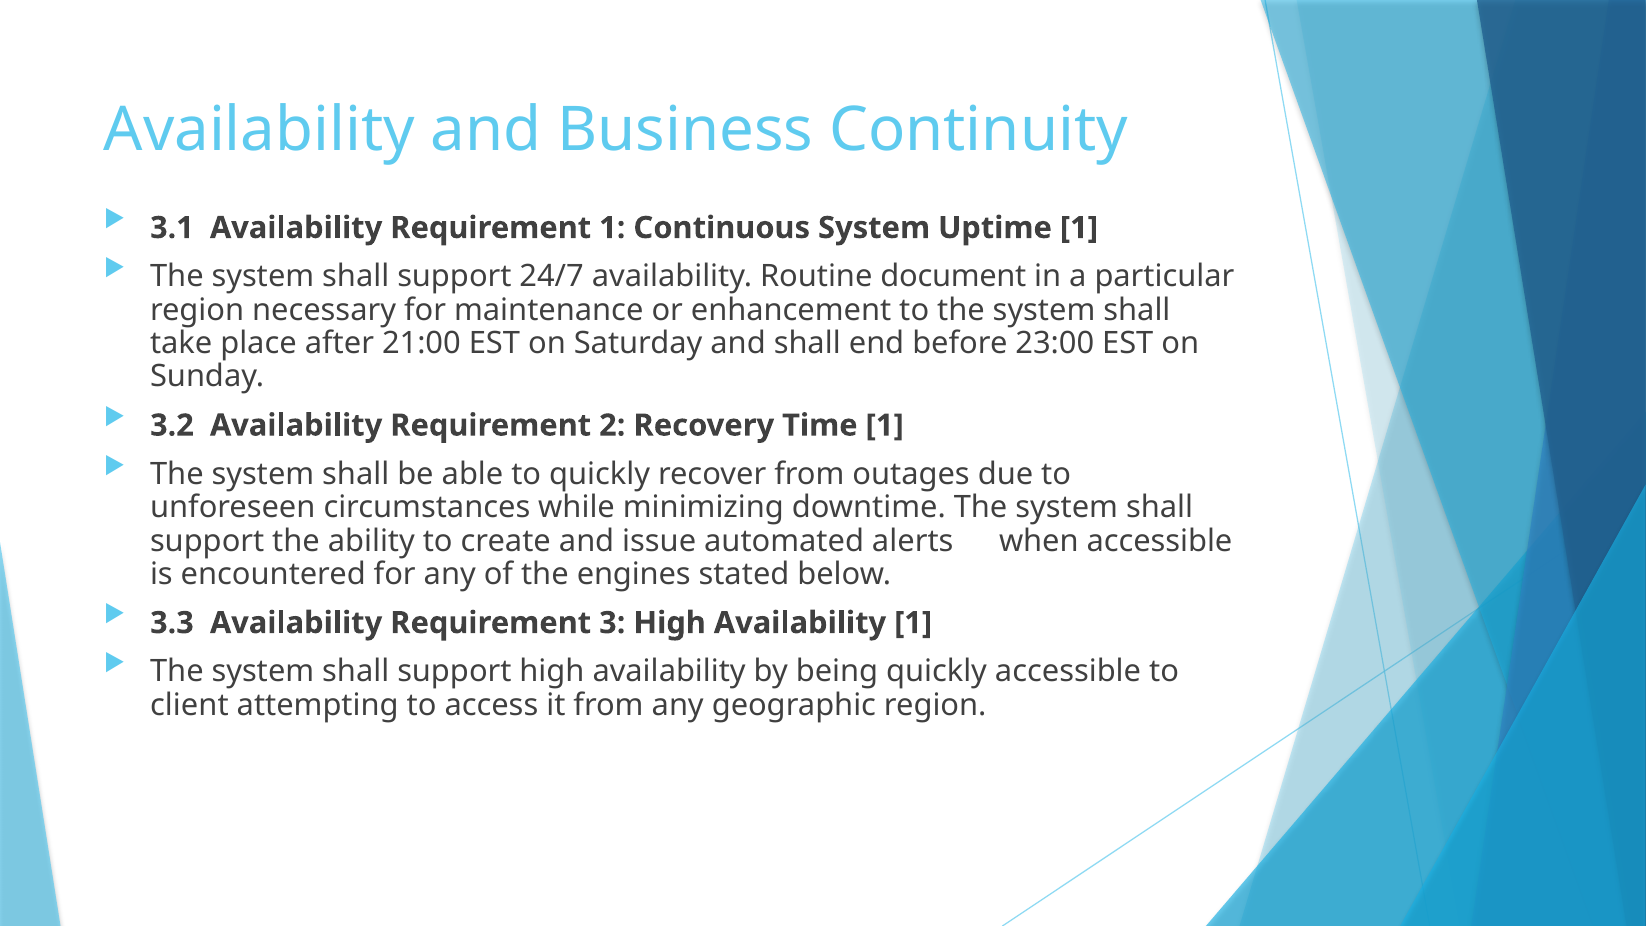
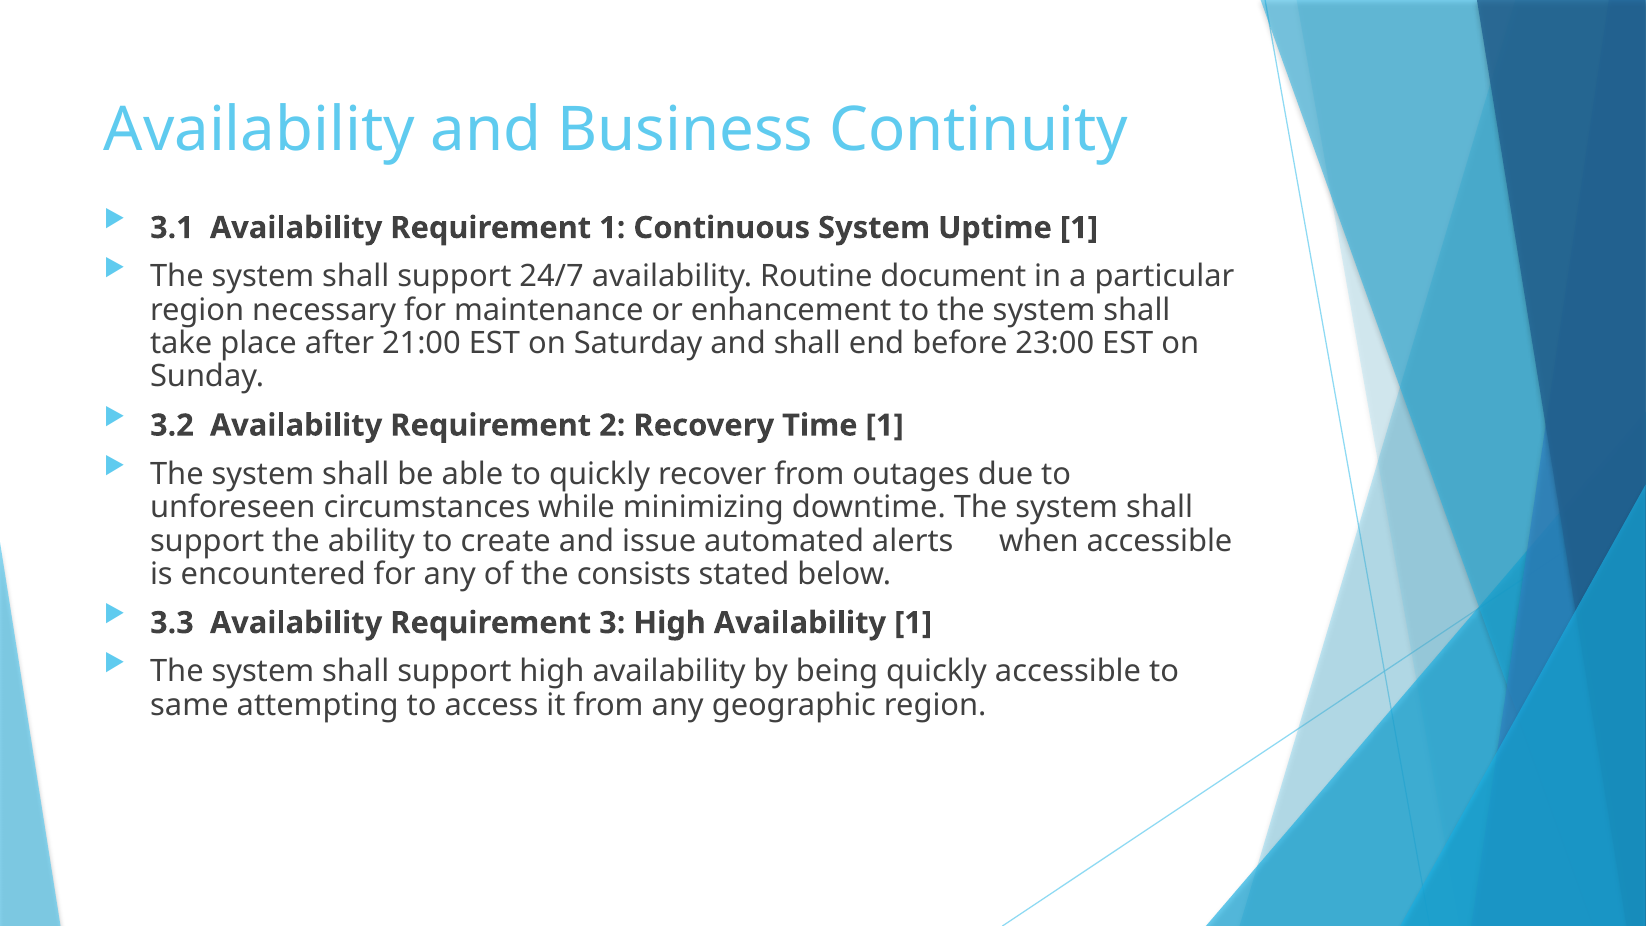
engines: engines -> consists
client: client -> same
